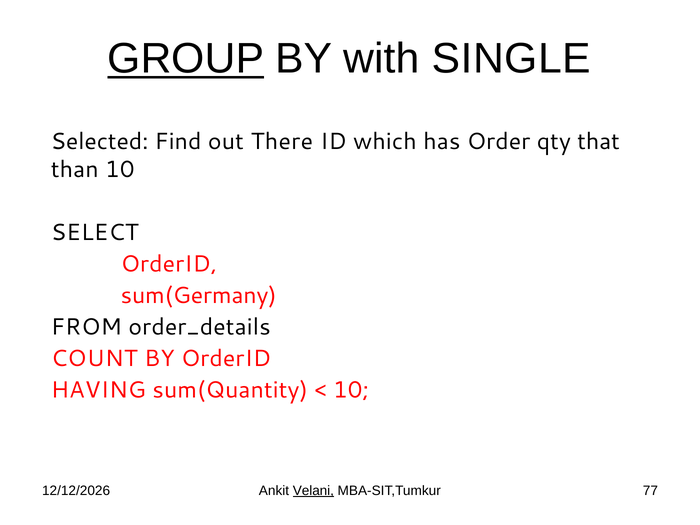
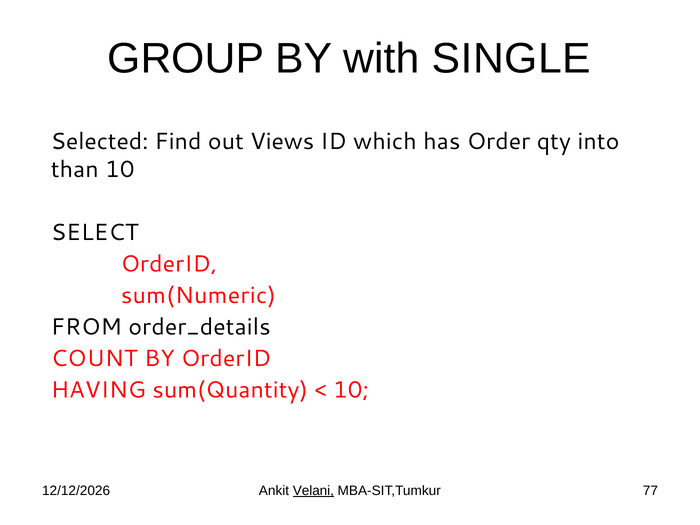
GROUP underline: present -> none
There: There -> Views
that: that -> into
sum(Germany: sum(Germany -> sum(Numeric
